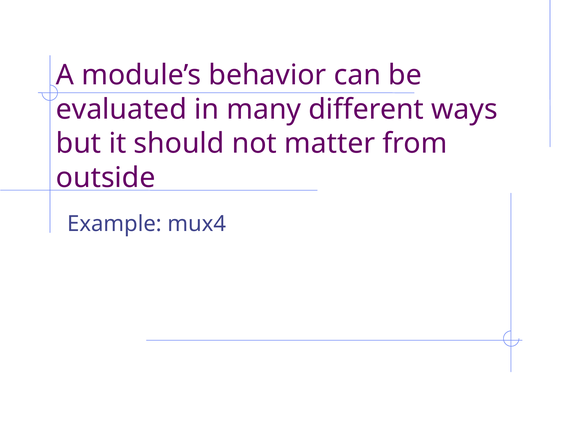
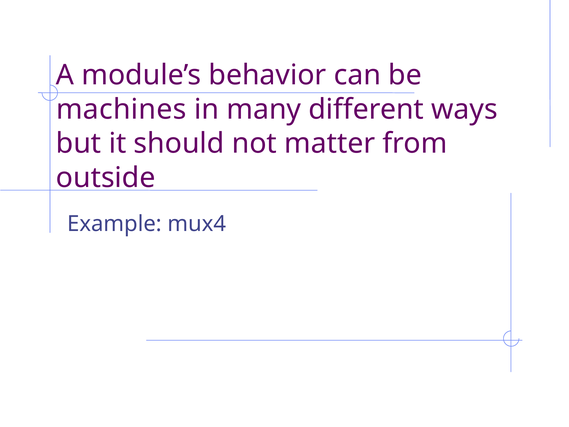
evaluated: evaluated -> machines
